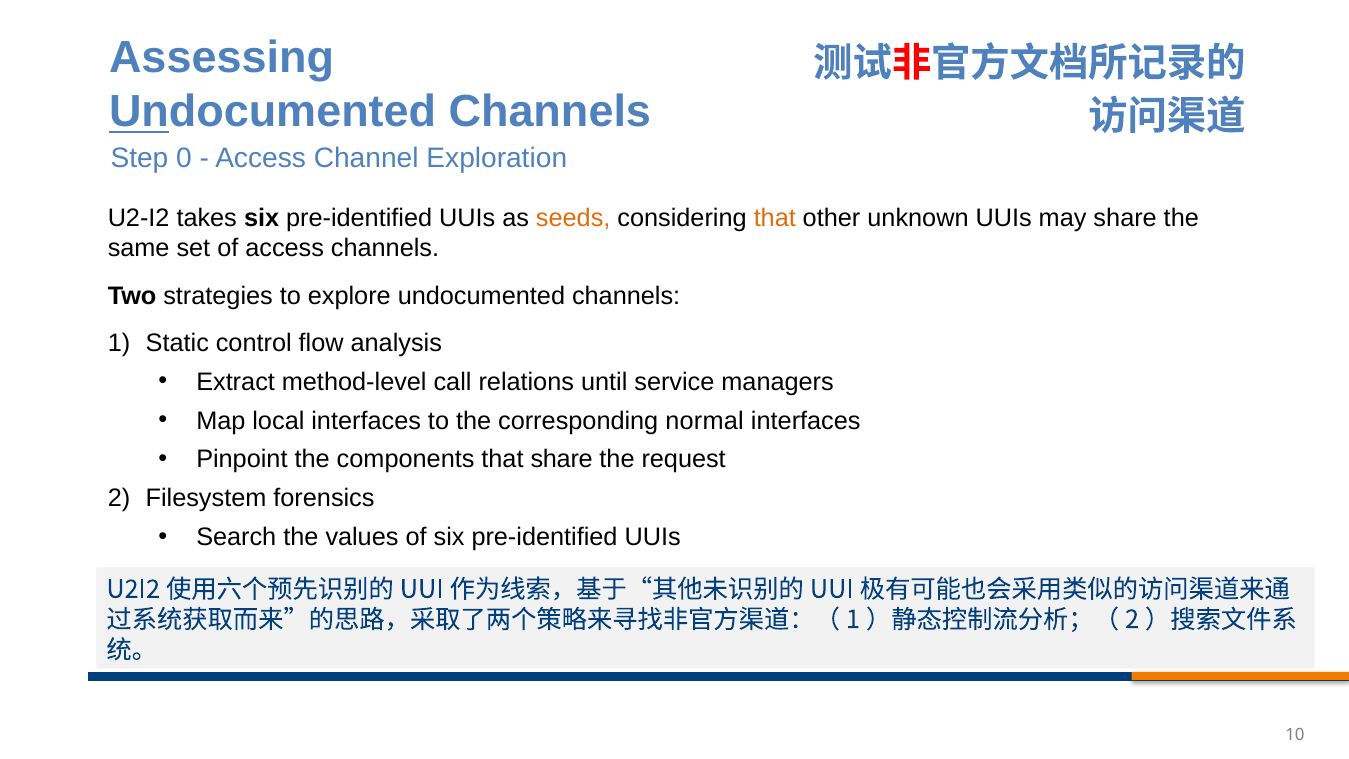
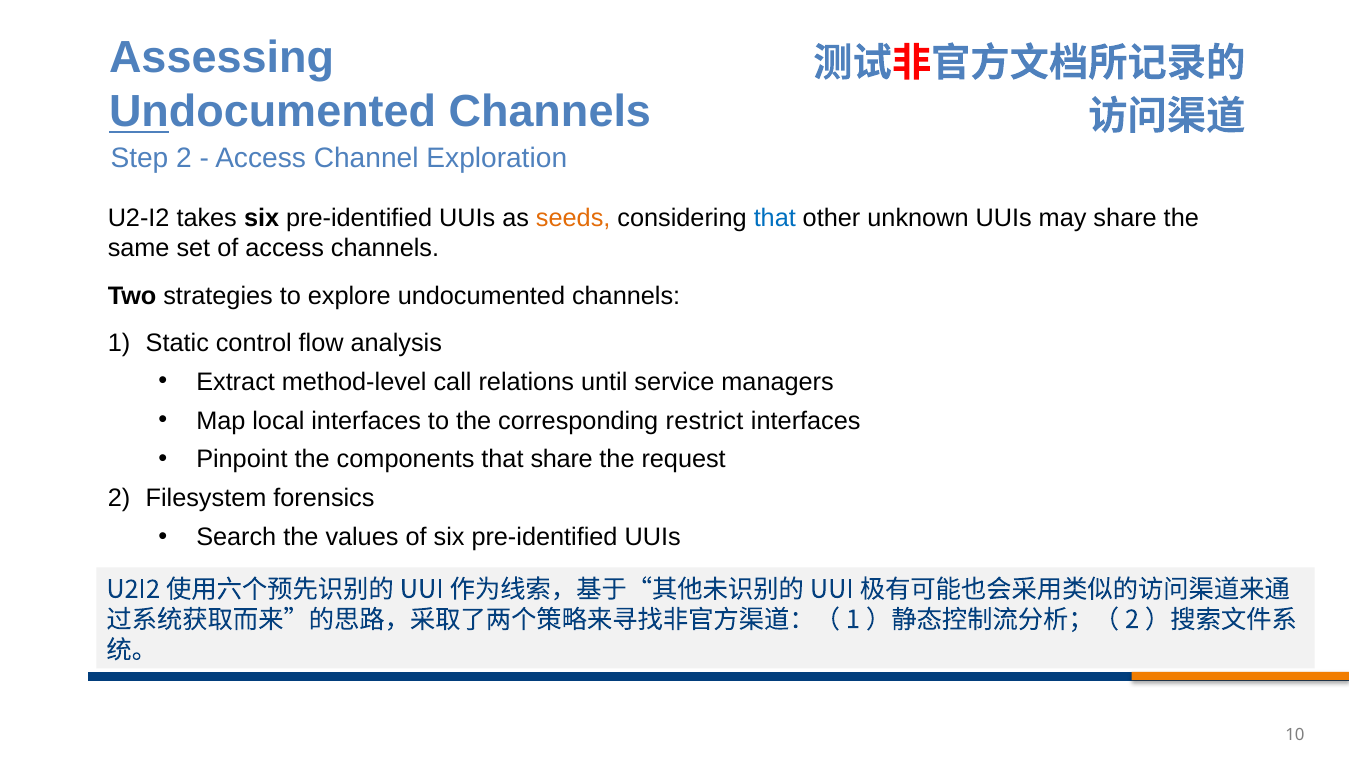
Step 0: 0 -> 2
that at (775, 218) colour: orange -> blue
normal: normal -> restrict
